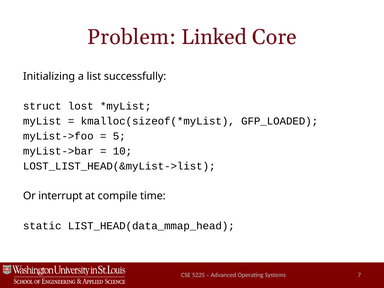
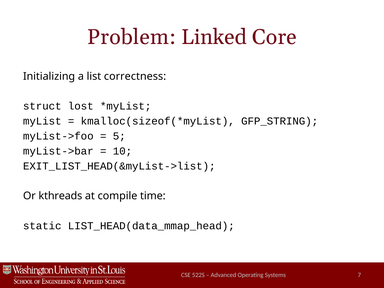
successfully: successfully -> correctness
GFP_LOADED: GFP_LOADED -> GFP_STRING
LOST_LIST_HEAD(&myList->list: LOST_LIST_HEAD(&myList->list -> EXIT_LIST_HEAD(&myList->list
interrupt: interrupt -> kthreads
